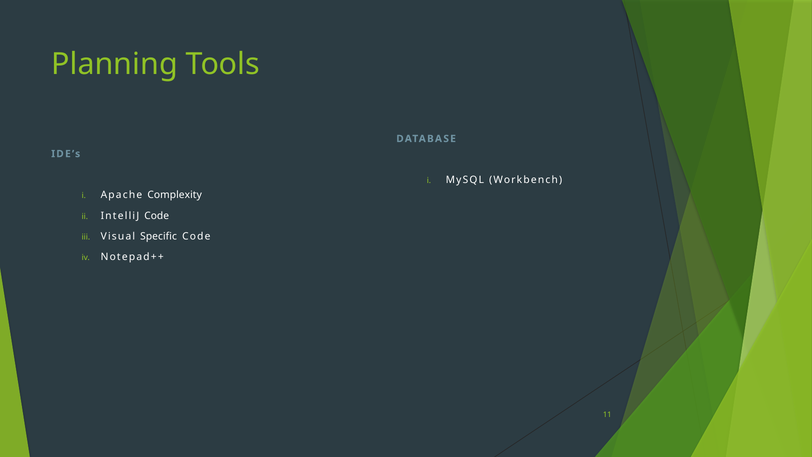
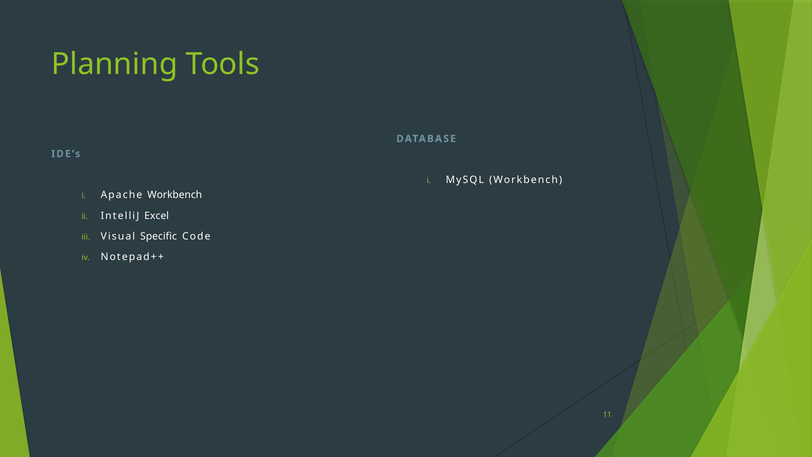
Apache Complexity: Complexity -> Workbench
IntelliJ Code: Code -> Excel
